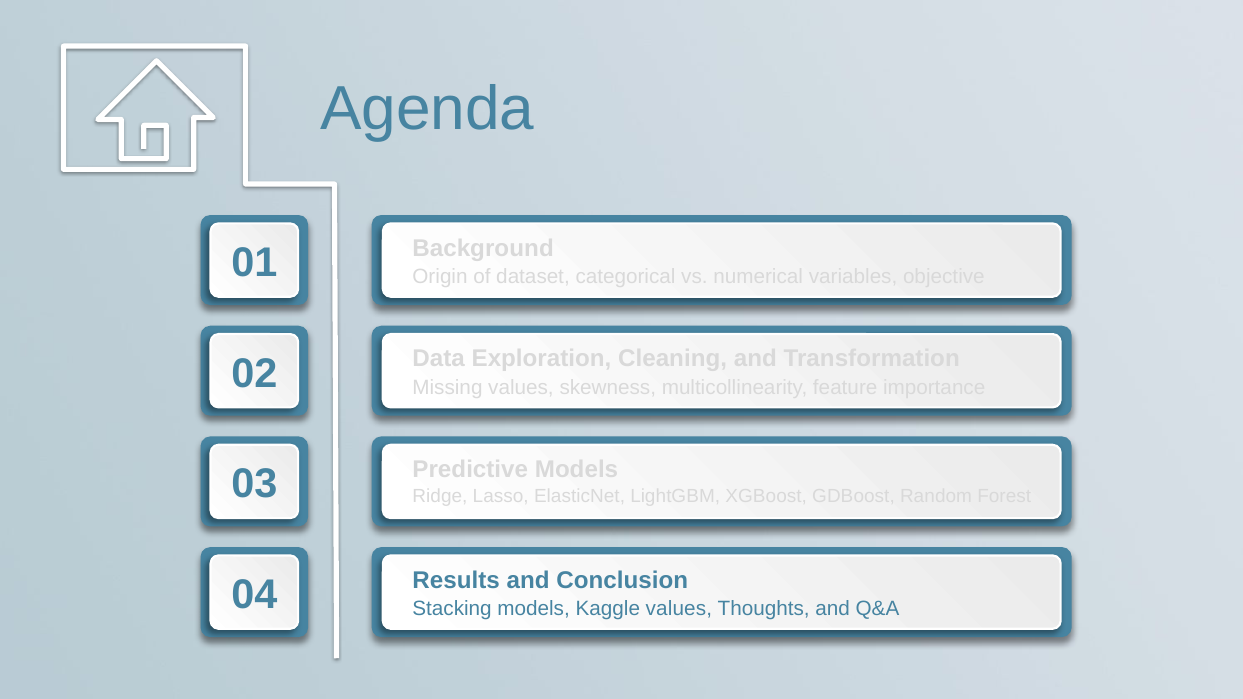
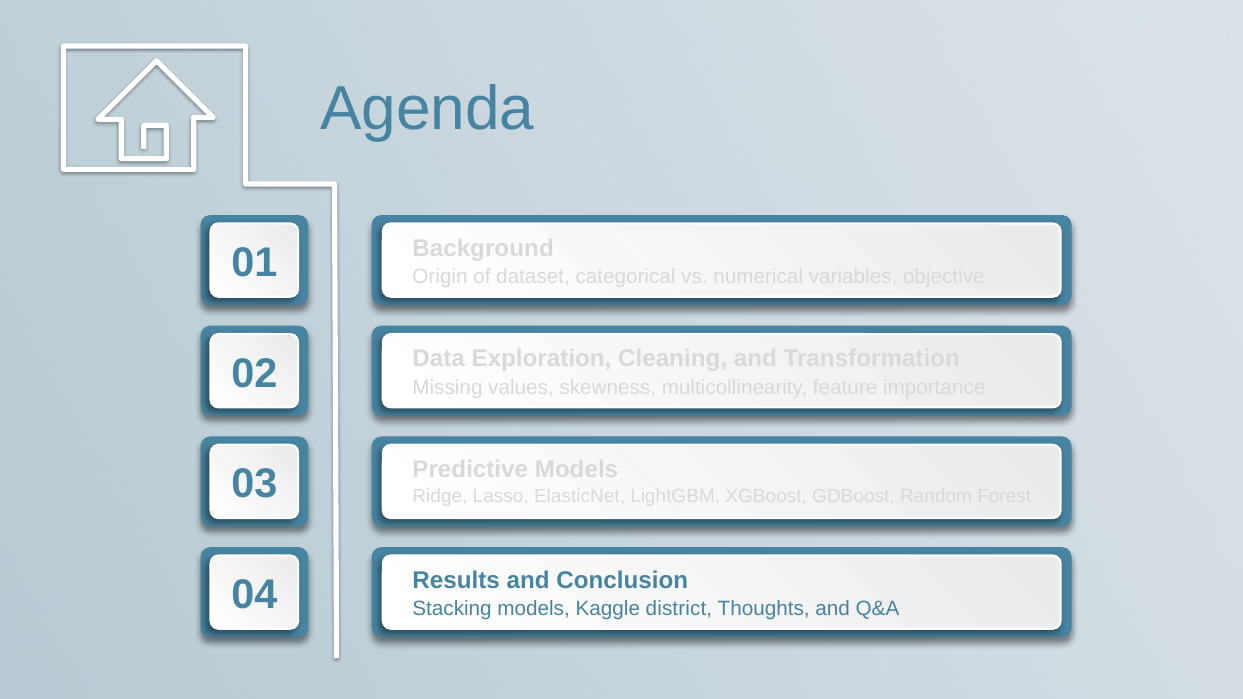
Kaggle values: values -> district
